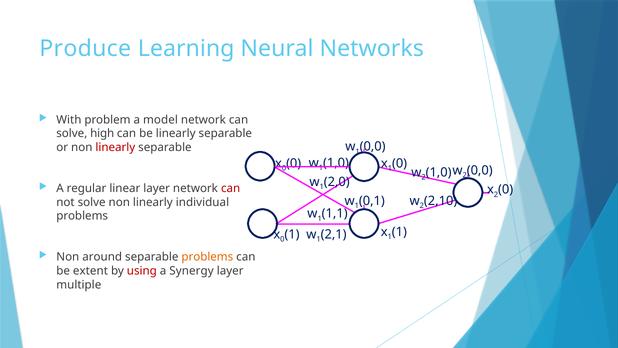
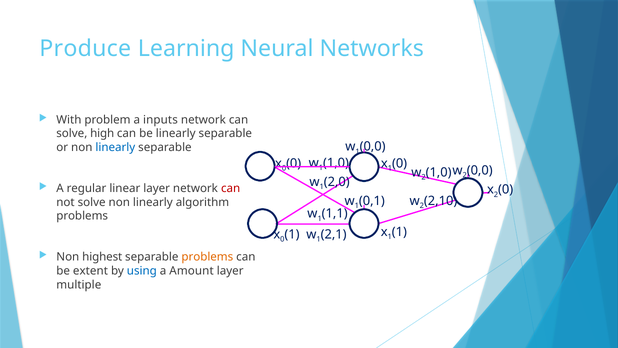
model: model -> inputs
linearly at (115, 147) colour: red -> blue
individual: individual -> algorithm
around: around -> highest
using colour: red -> blue
Synergy: Synergy -> Amount
